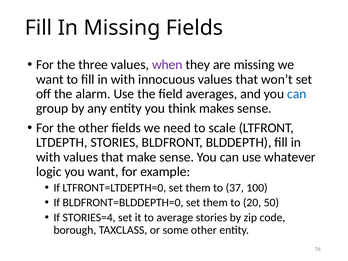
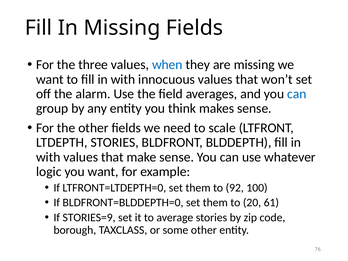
when colour: purple -> blue
37: 37 -> 92
50: 50 -> 61
STORIES=4: STORIES=4 -> STORIES=9
